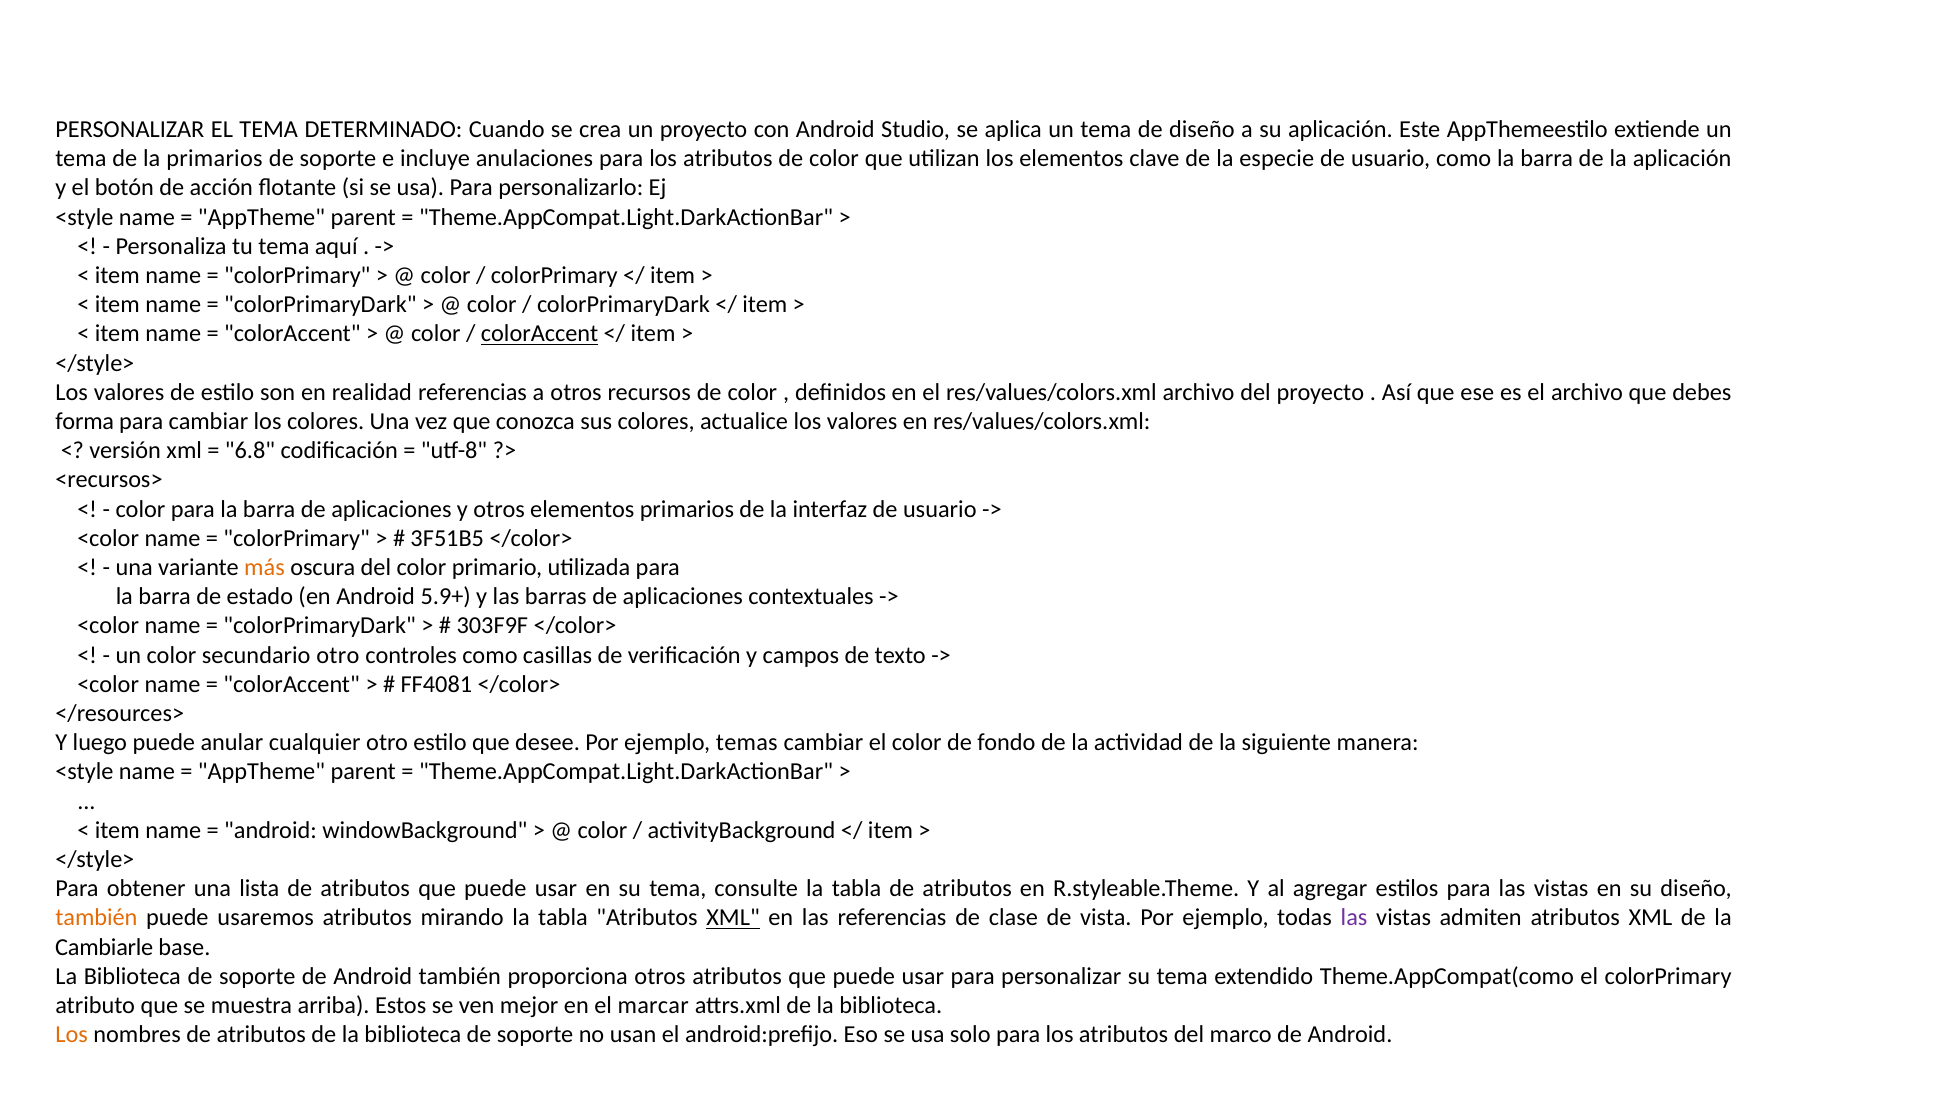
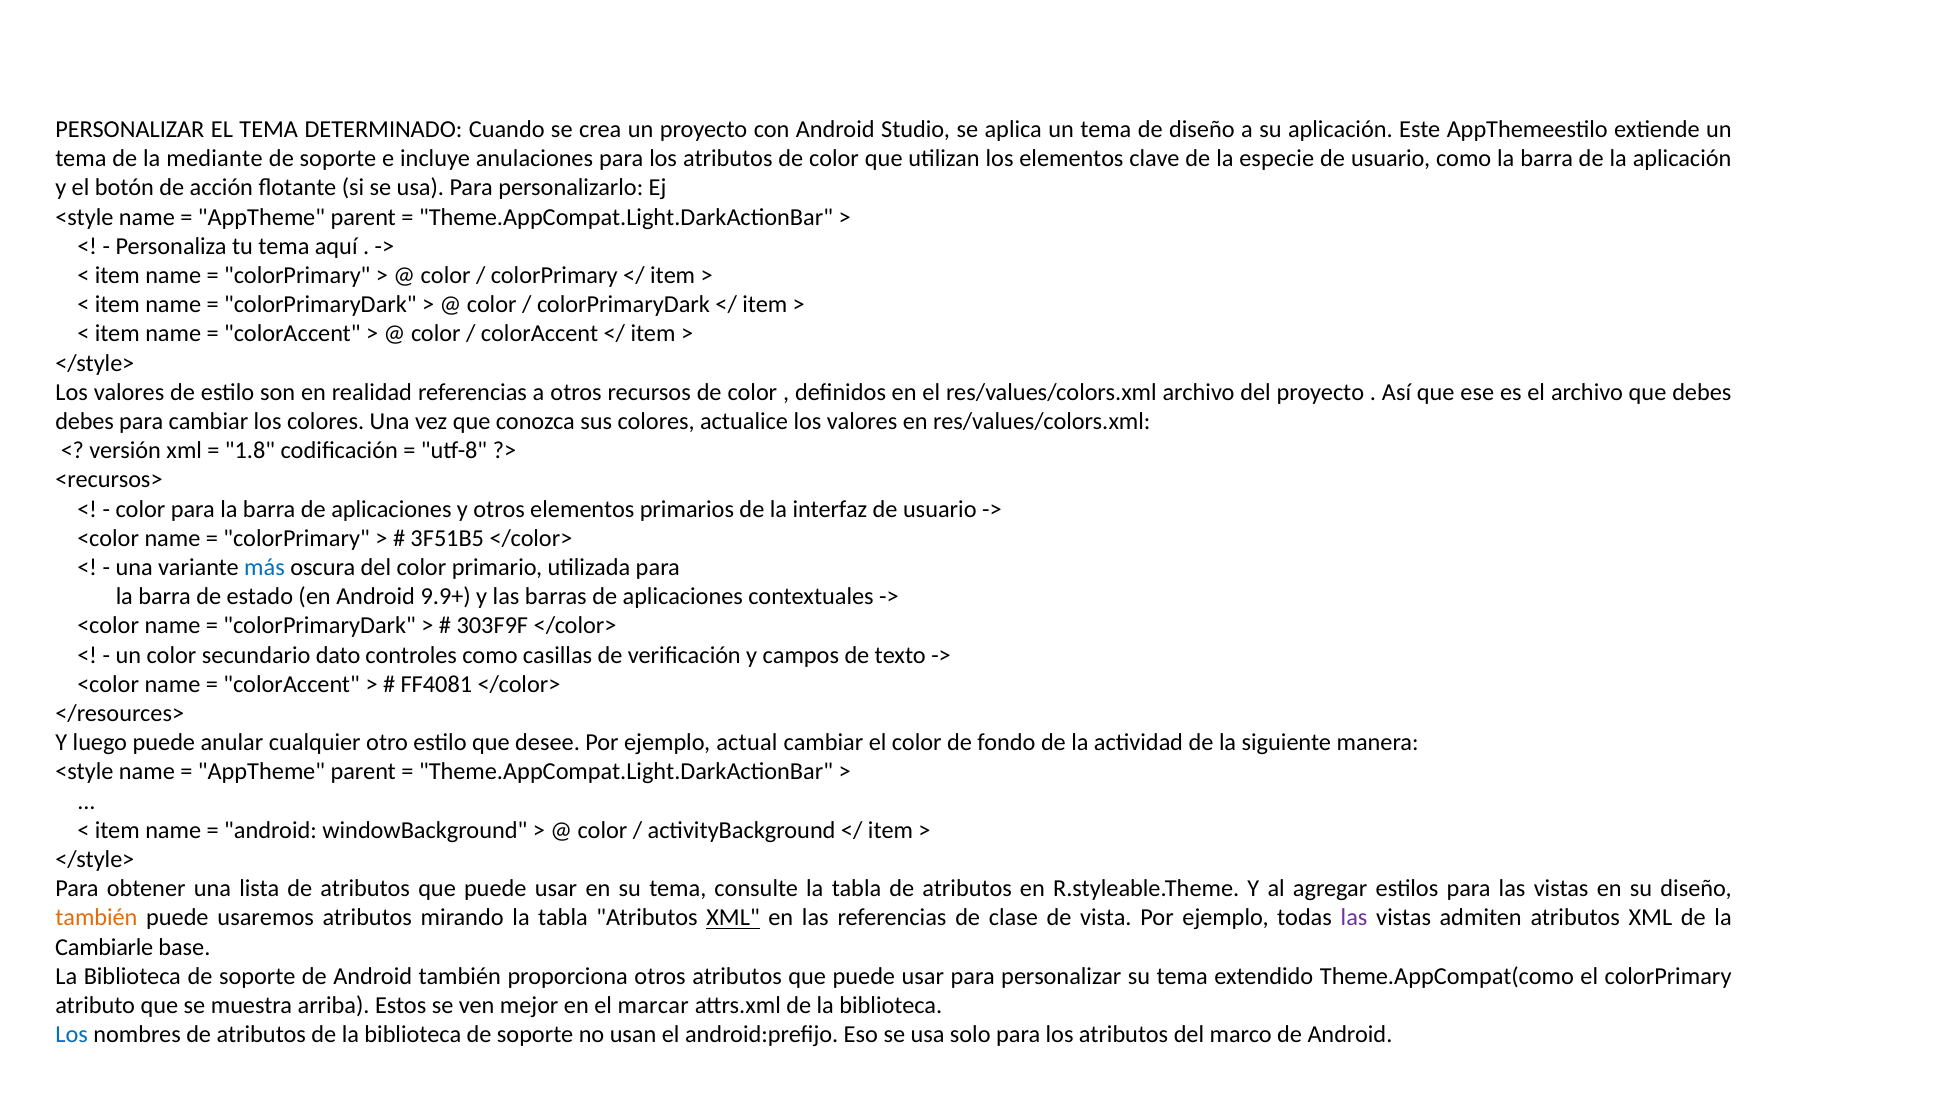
la primarios: primarios -> mediante
colorAccent at (540, 334) underline: present -> none
forma at (85, 422): forma -> debes
6.8: 6.8 -> 1.8
más colour: orange -> blue
5.9+: 5.9+ -> 9.9+
secundario otro: otro -> dato
temas: temas -> actual
Los at (72, 1035) colour: orange -> blue
